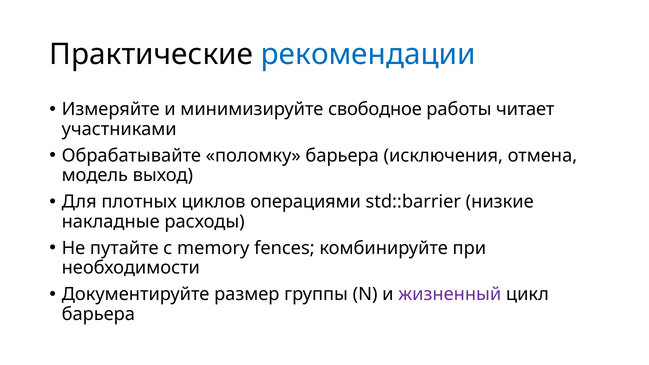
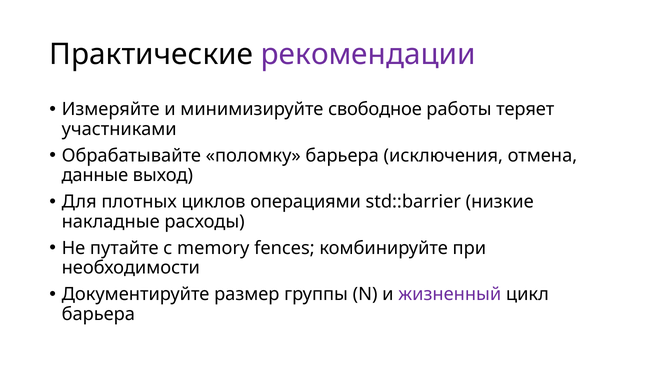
рекомендации colour: blue -> purple
читает: читает -> теряет
модель: модель -> данные
